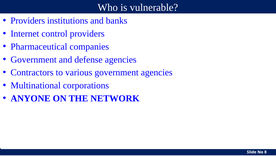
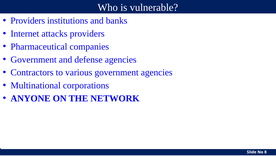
control: control -> attacks
